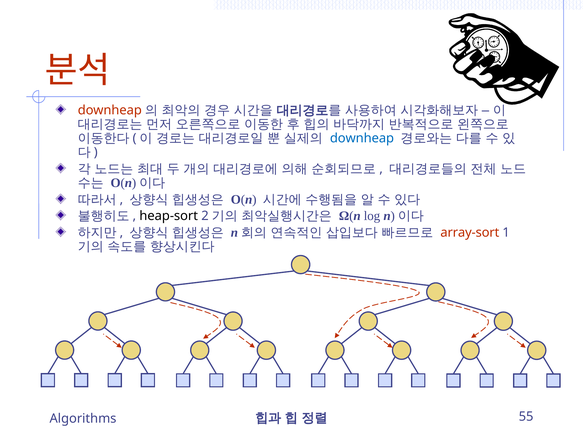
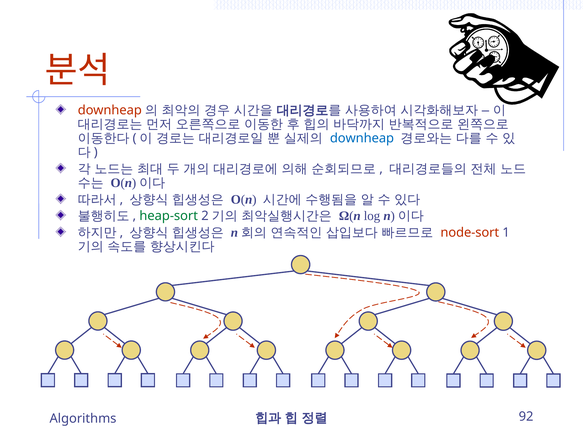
heap-sort colour: black -> green
array-sort: array-sort -> node-sort
55: 55 -> 92
